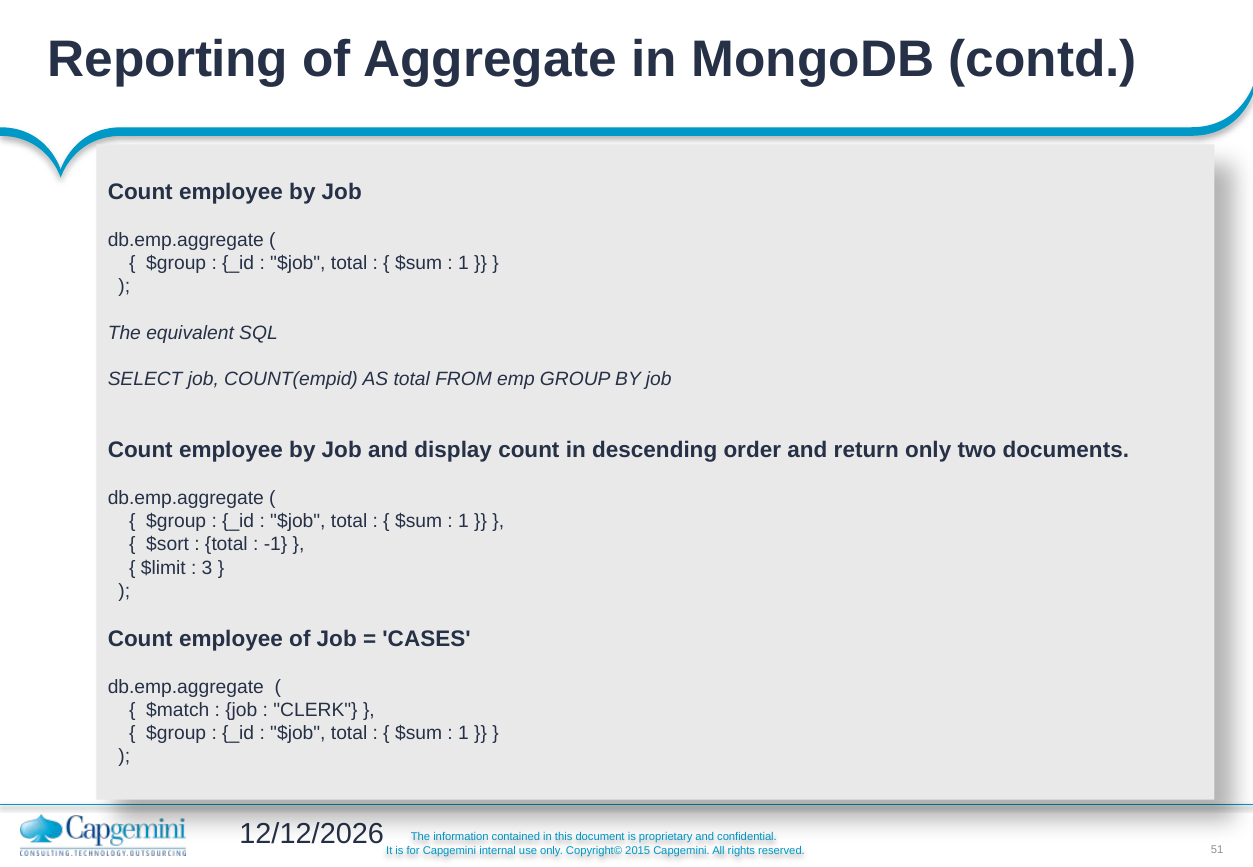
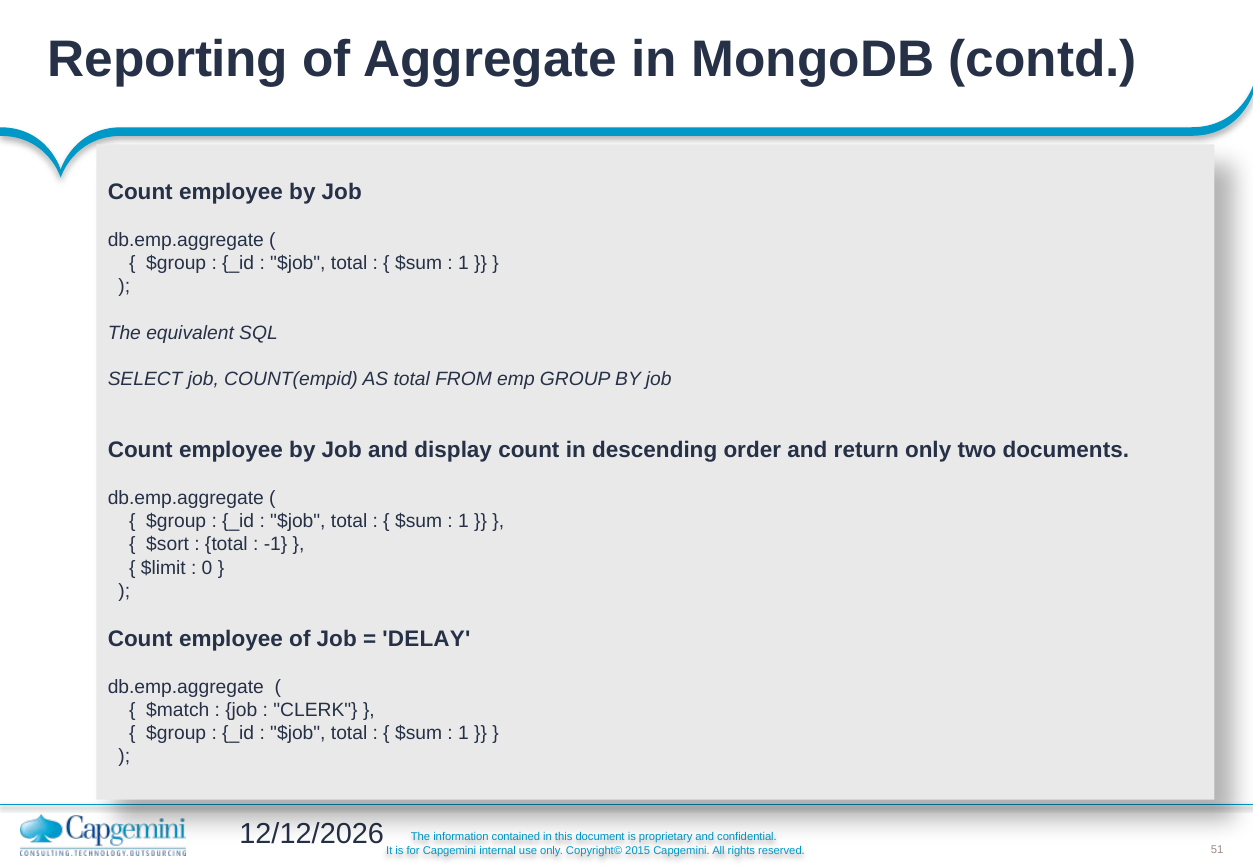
3: 3 -> 0
CASES: CASES -> DELAY
